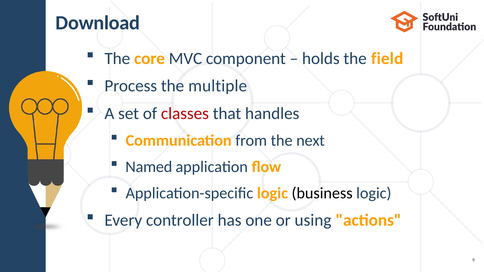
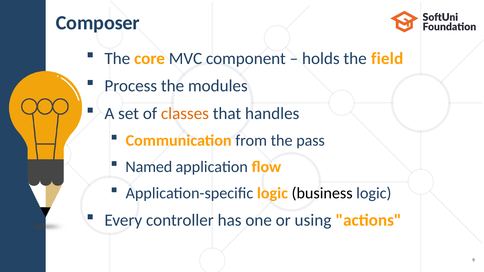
Download: Download -> Composer
multiple: multiple -> modules
classes colour: red -> orange
next: next -> pass
